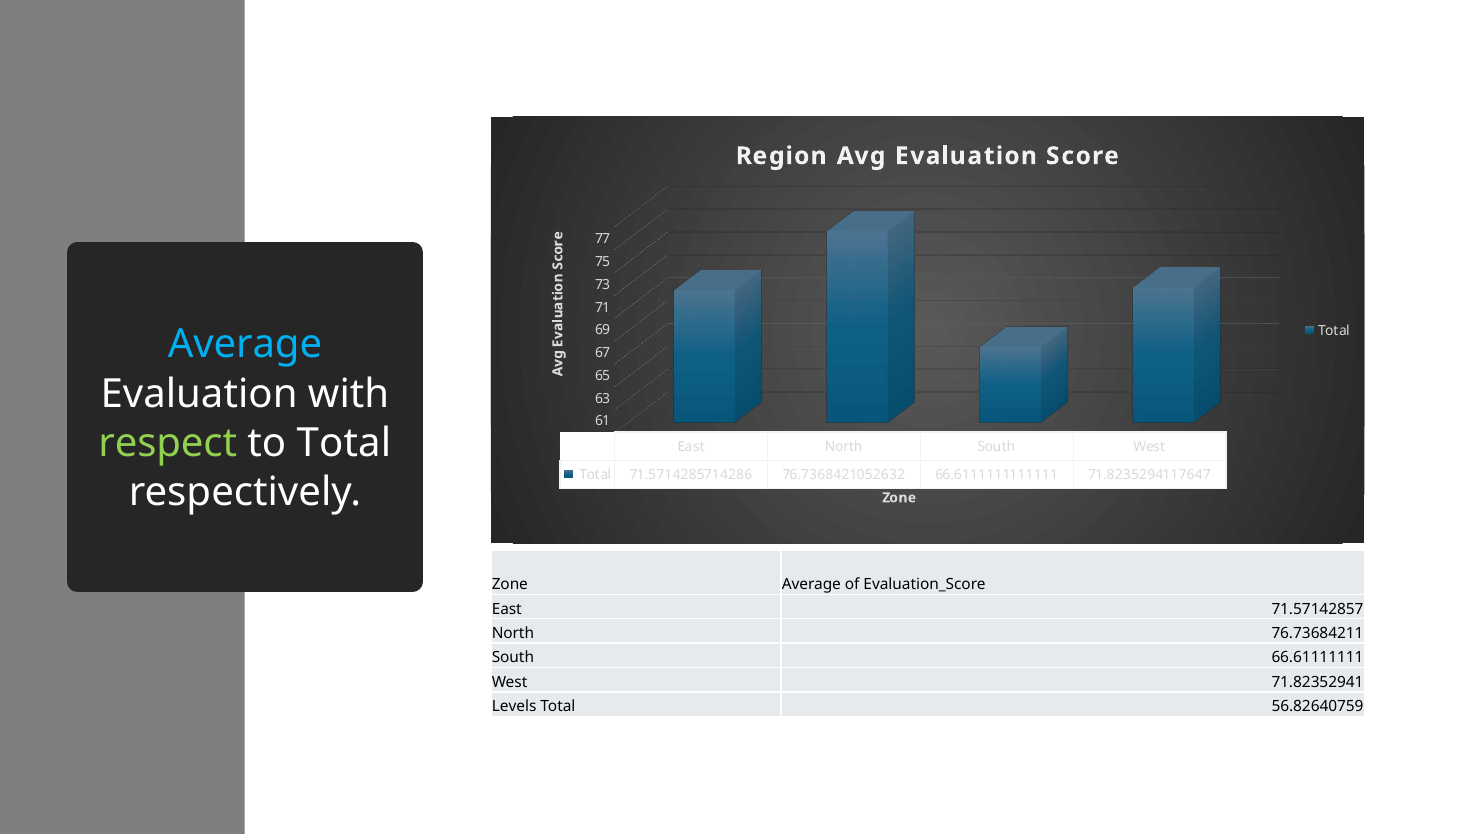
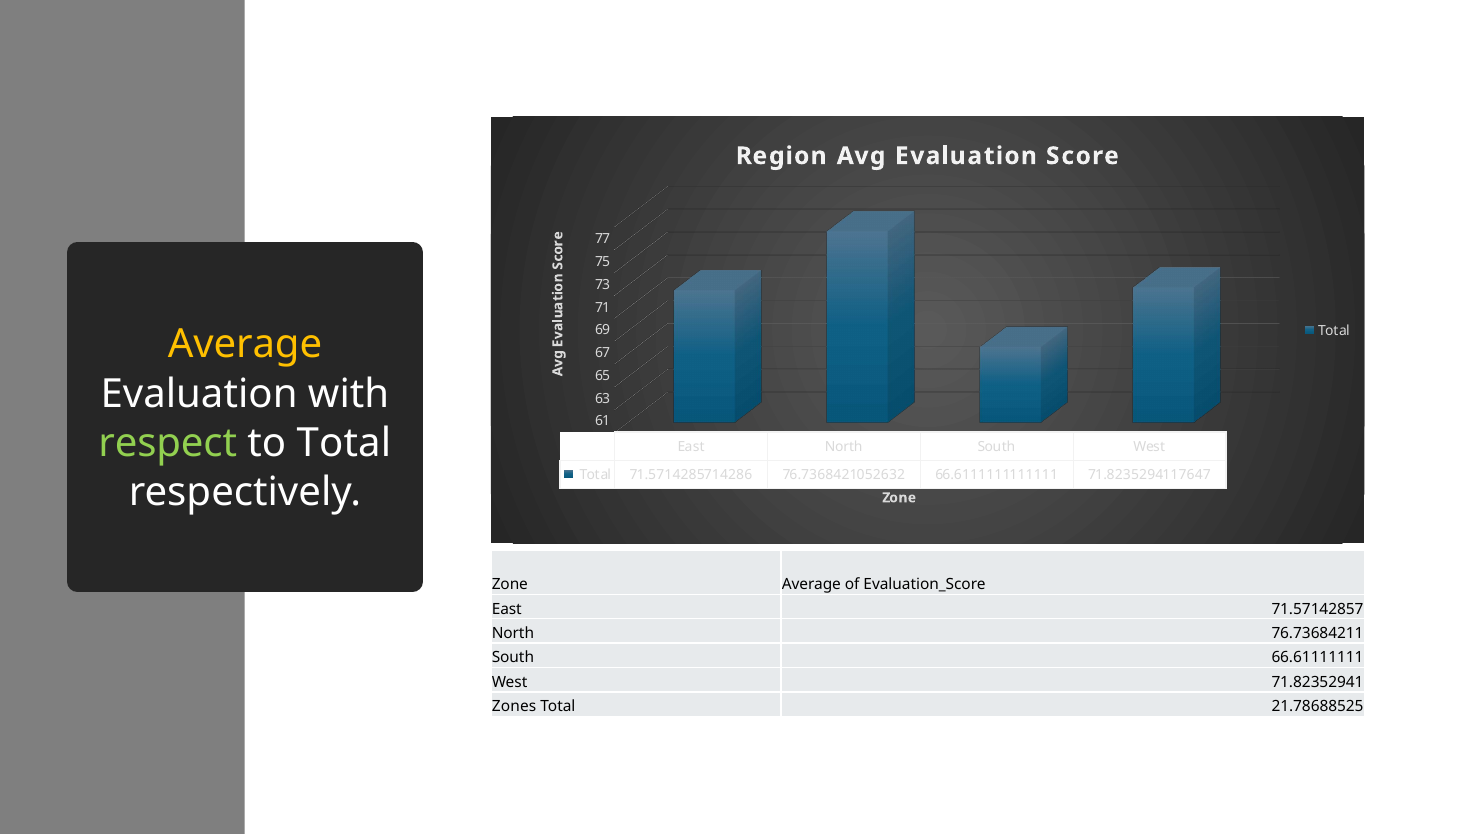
Average at (245, 344) colour: light blue -> yellow
Levels: Levels -> Zones
56.82640759: 56.82640759 -> 21.78688525
